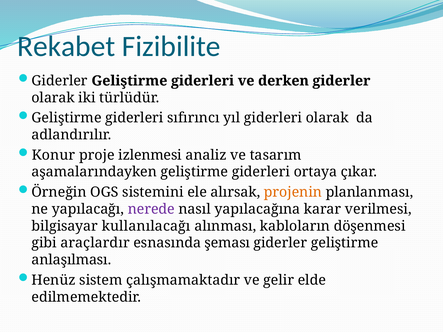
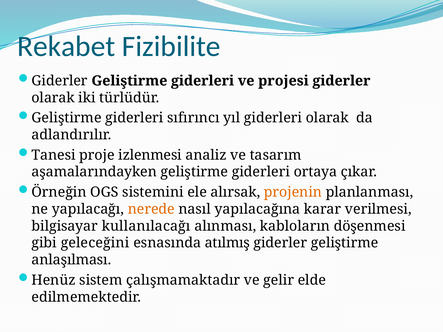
derken: derken -> projesi
Konur: Konur -> Tanesi
nerede colour: purple -> orange
araçlardır: araçlardır -> geleceğini
şeması: şeması -> atılmış
